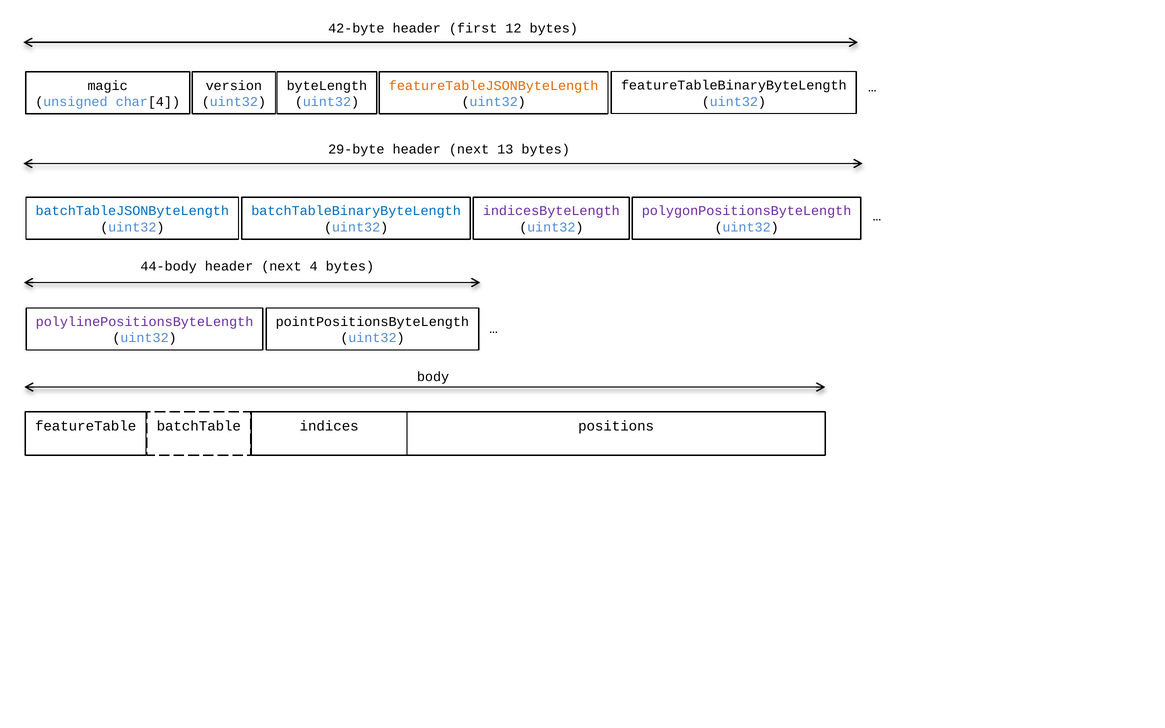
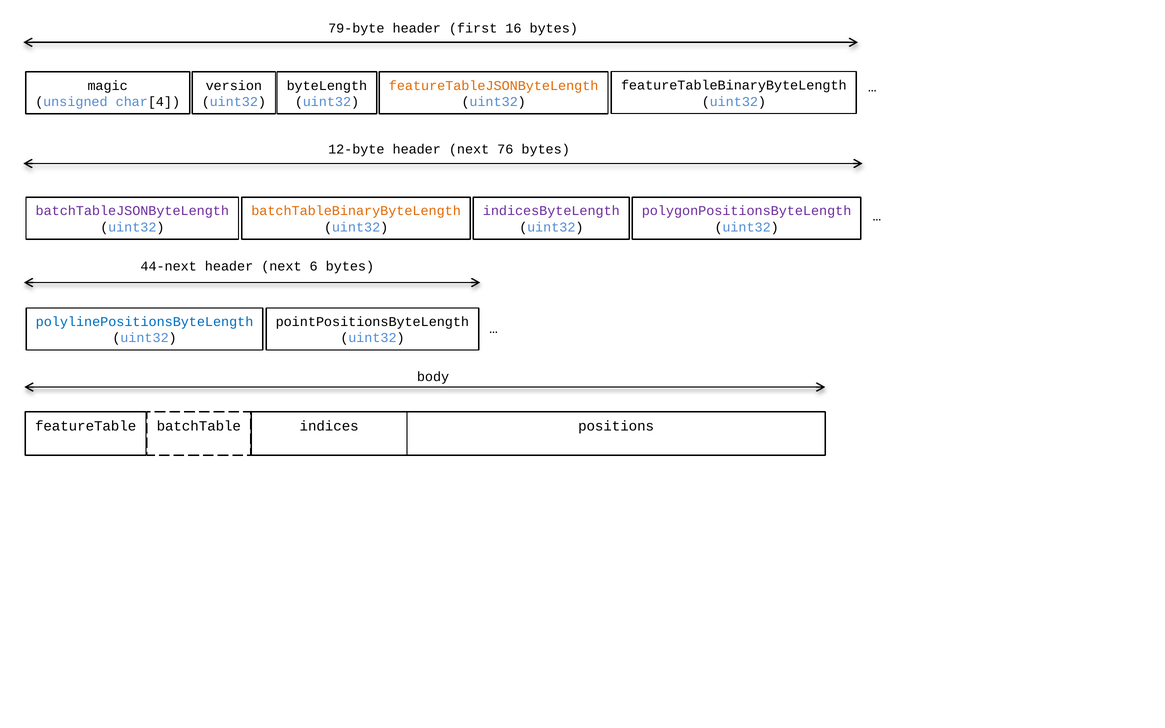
42-byte: 42-byte -> 79-byte
12: 12 -> 16
29-byte: 29-byte -> 12-byte
13: 13 -> 76
batchTableJSONByteLength colour: blue -> purple
batchTableBinaryByteLength colour: blue -> orange
44-body: 44-body -> 44-next
4: 4 -> 6
polylinePositionsByteLength colour: purple -> blue
